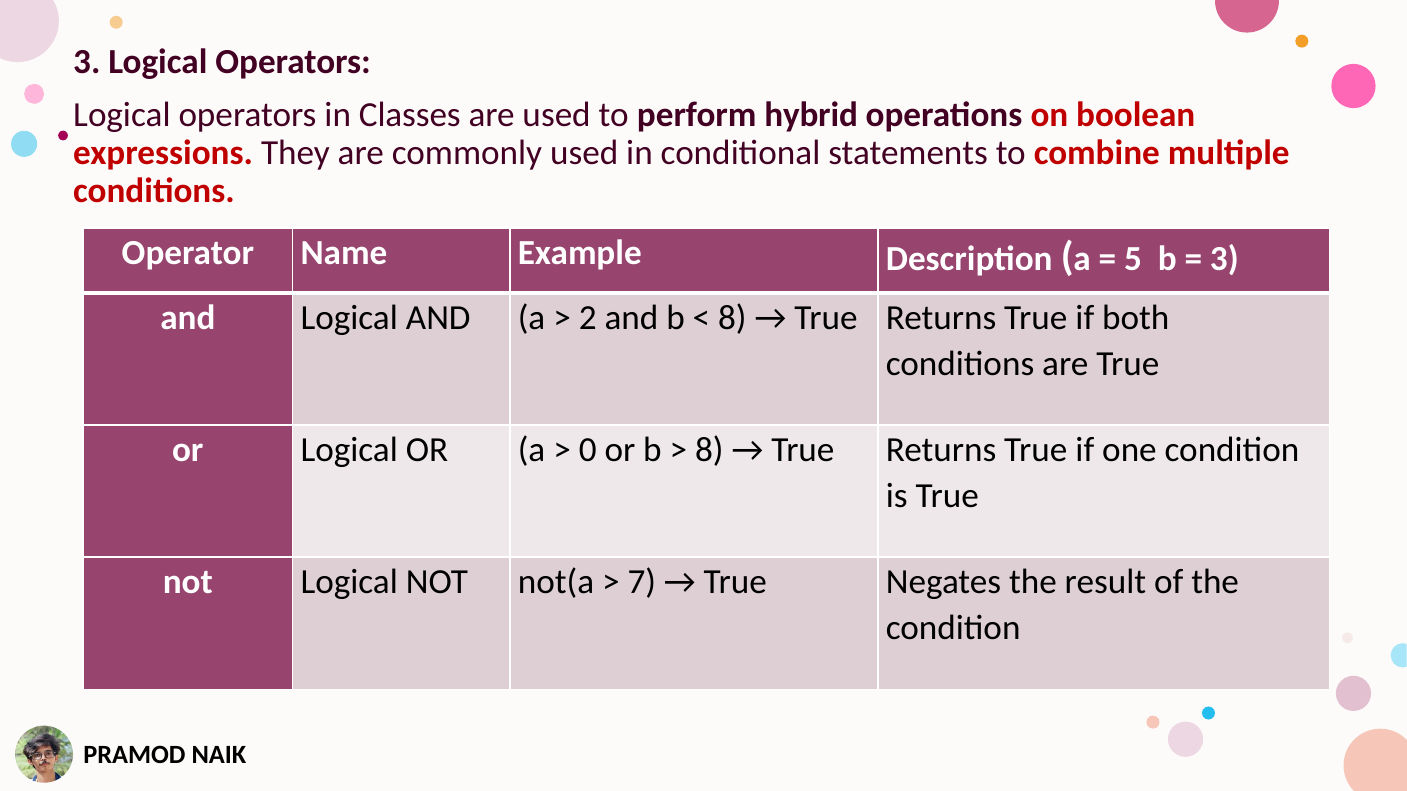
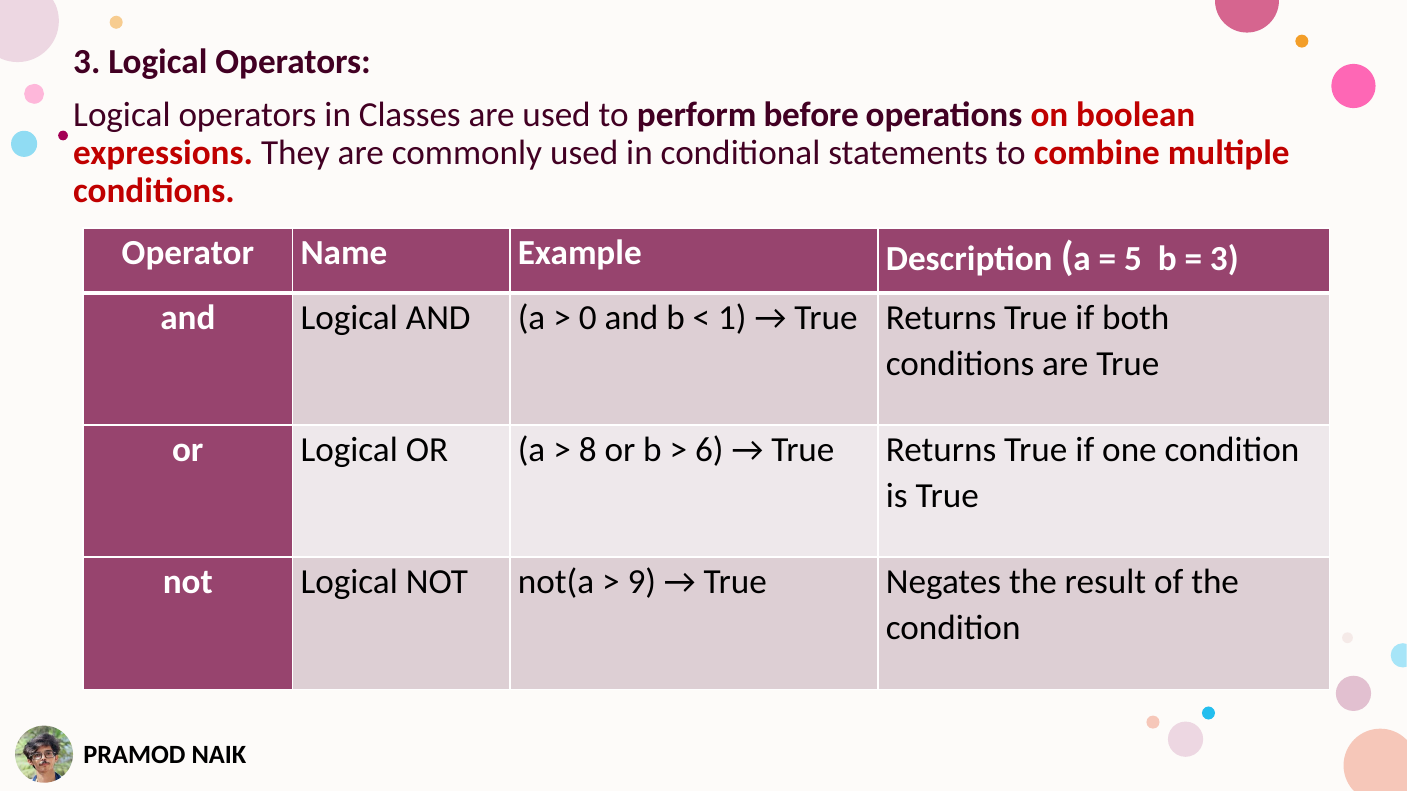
hybrid: hybrid -> before
2: 2 -> 0
8 at (732, 318): 8 -> 1
0: 0 -> 8
8 at (709, 450): 8 -> 6
7: 7 -> 9
